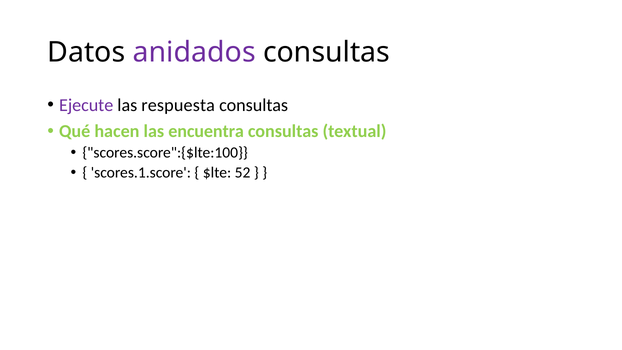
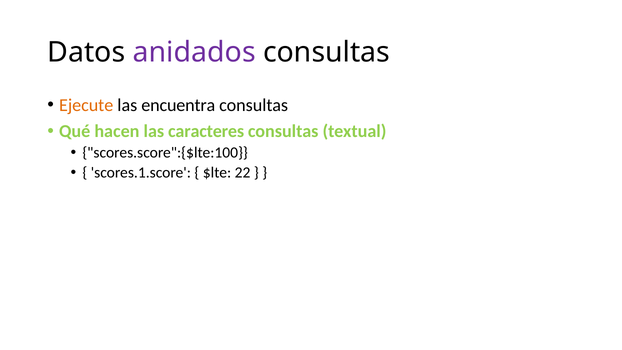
Ejecute colour: purple -> orange
respuesta: respuesta -> encuentra
encuentra: encuentra -> caracteres
52: 52 -> 22
